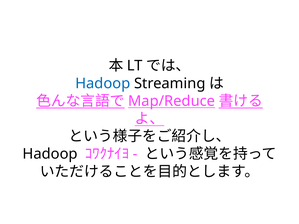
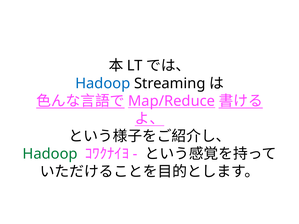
Hadoop at (50, 154) colour: black -> green
